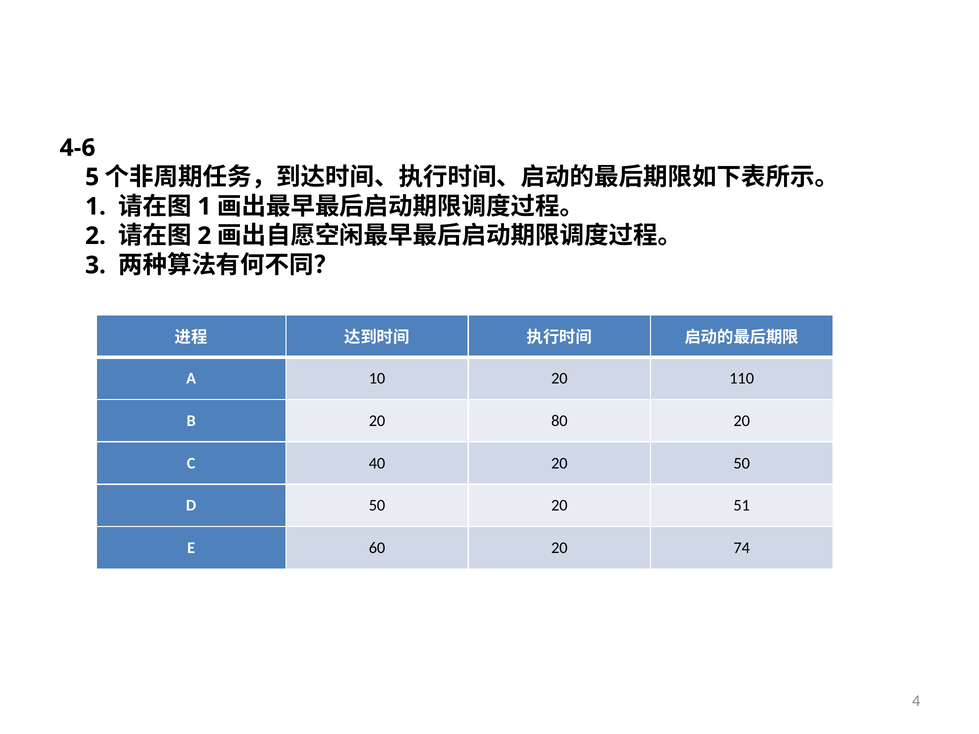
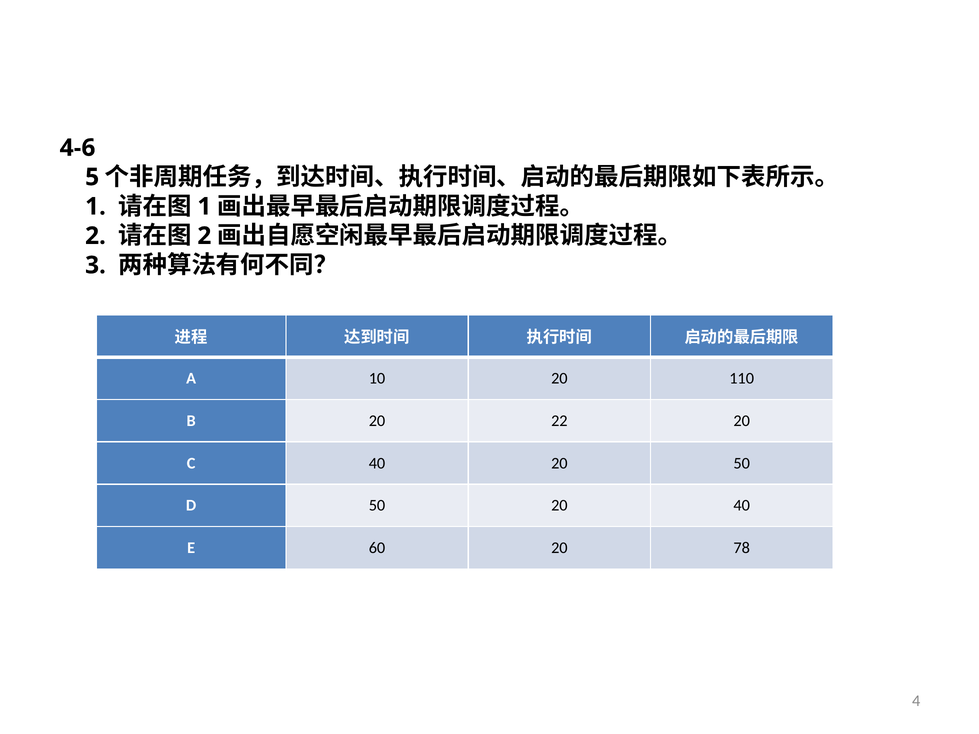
80: 80 -> 22
20 51: 51 -> 40
74: 74 -> 78
